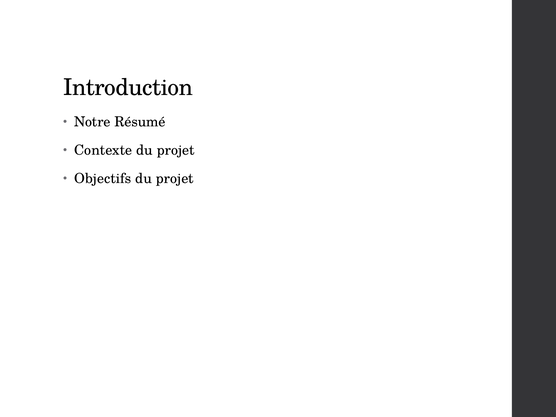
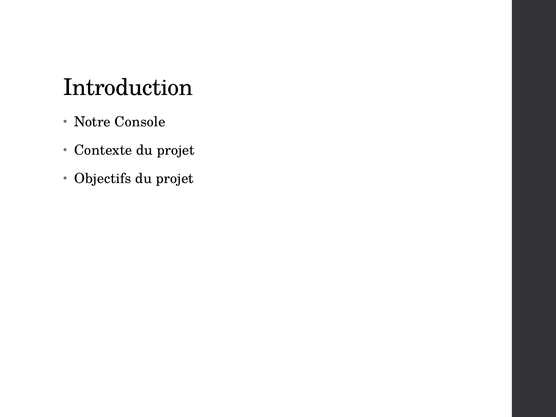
Résumé: Résumé -> Console
